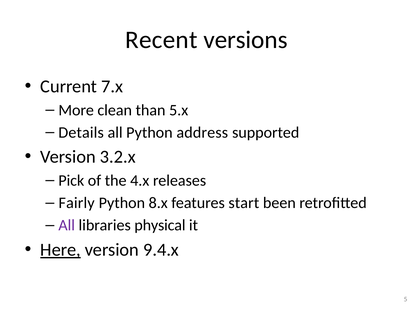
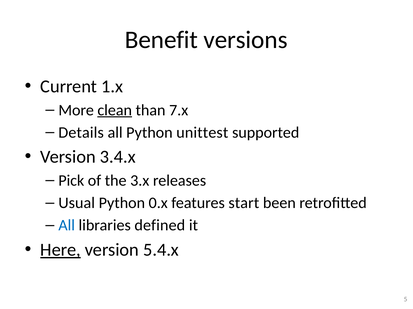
Recent: Recent -> Benefit
7.x: 7.x -> 1.x
clean underline: none -> present
5.x: 5.x -> 7.x
address: address -> unittest
3.2.x: 3.2.x -> 3.4.x
4.x: 4.x -> 3.x
Fairly: Fairly -> Usual
8.x: 8.x -> 0.x
All at (67, 226) colour: purple -> blue
physical: physical -> defined
9.4.x: 9.4.x -> 5.4.x
